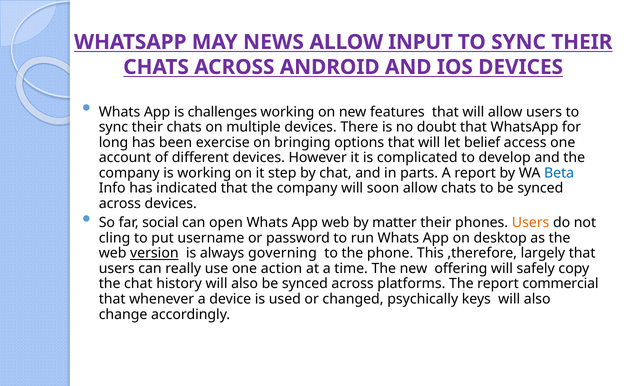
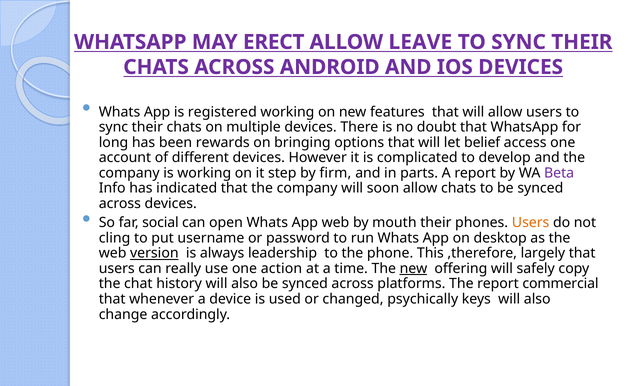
NEWS: NEWS -> ERECT
INPUT: INPUT -> LEAVE
challenges: challenges -> registered
exercise: exercise -> rewards
by chat: chat -> firm
Beta colour: blue -> purple
matter: matter -> mouth
governing: governing -> leadership
new at (414, 268) underline: none -> present
